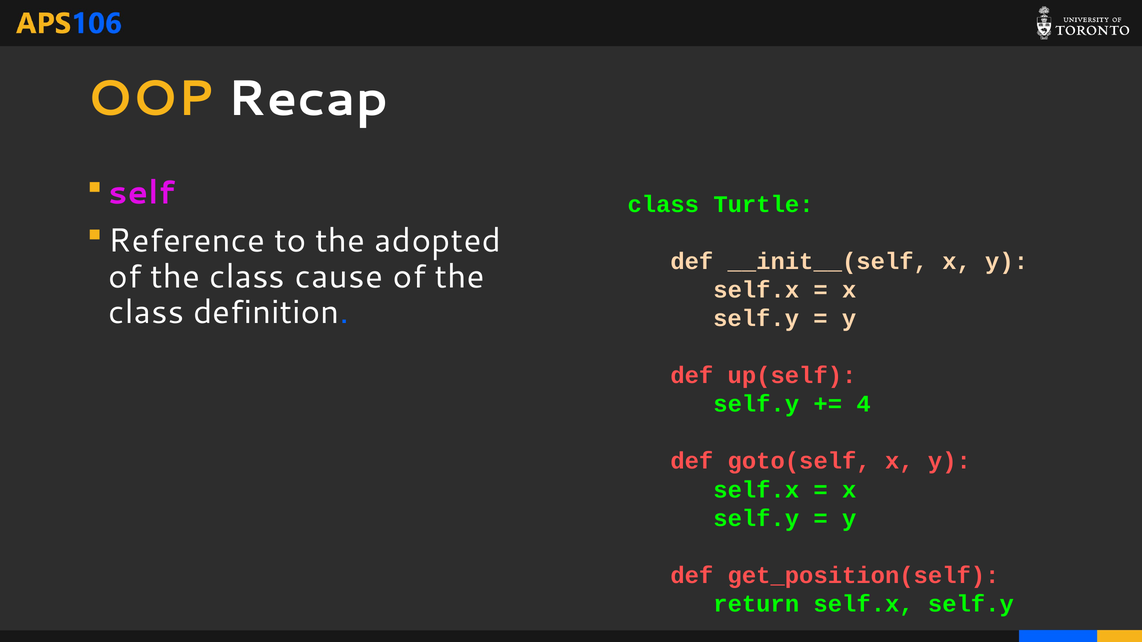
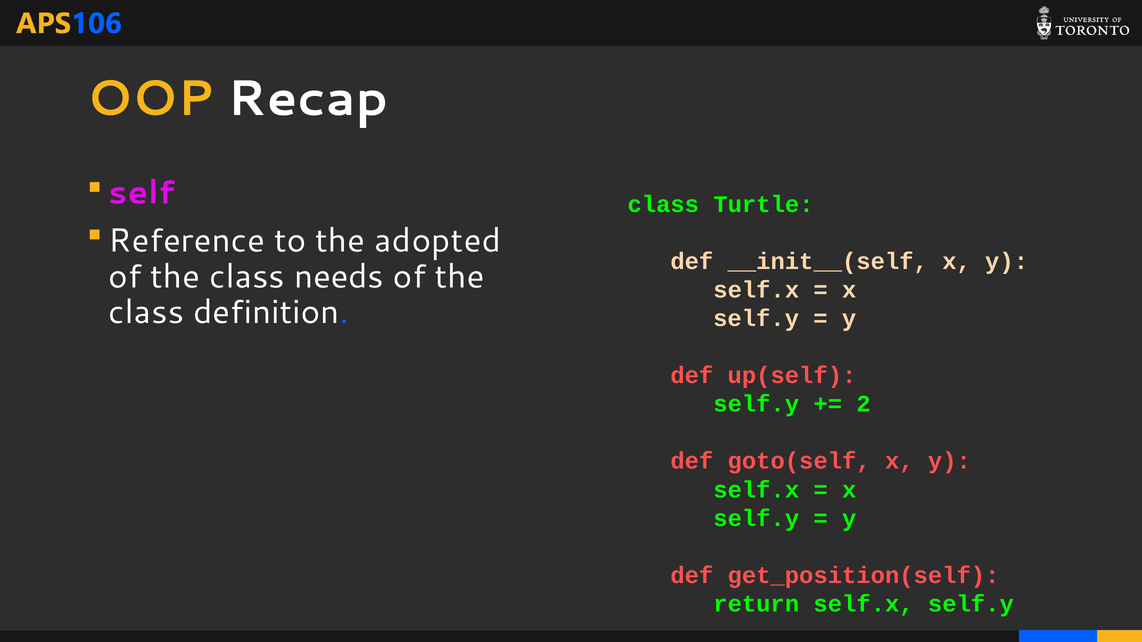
cause: cause -> needs
4: 4 -> 2
